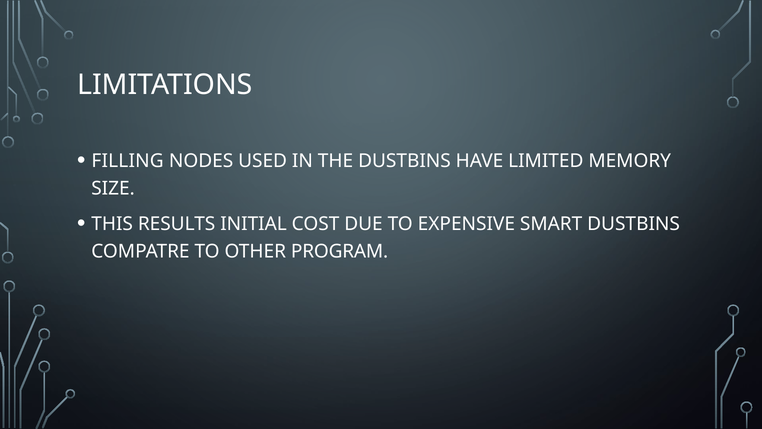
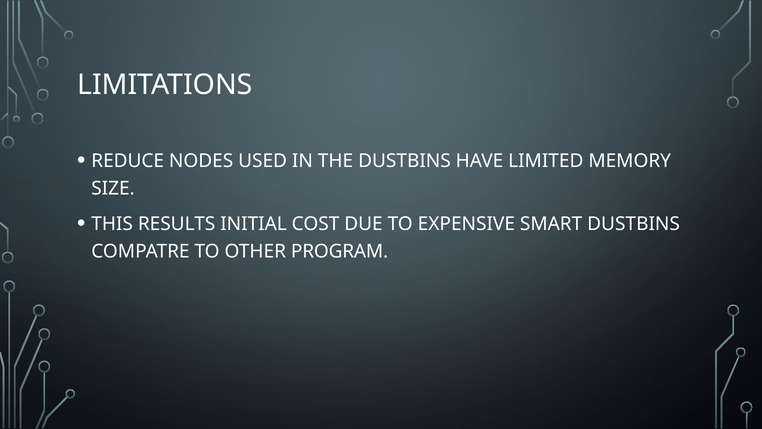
FILLING: FILLING -> REDUCE
